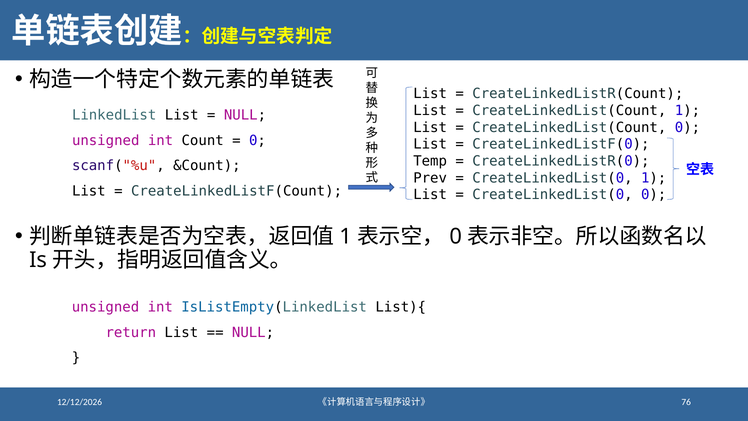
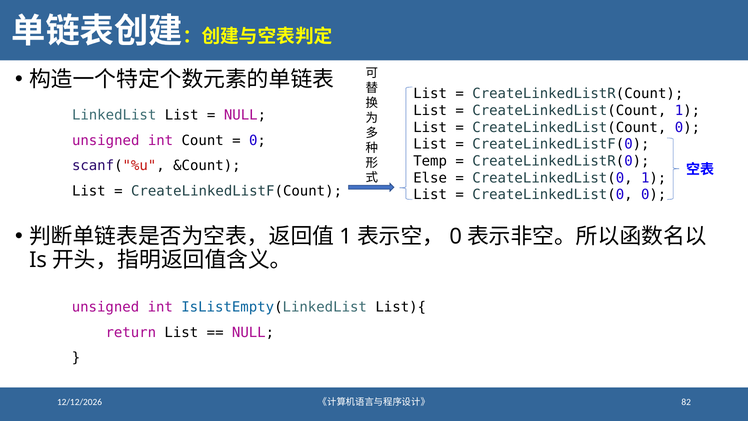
Prev: Prev -> Else
76: 76 -> 82
